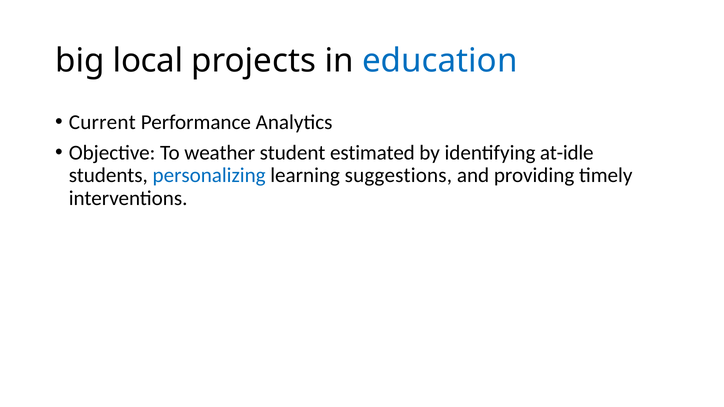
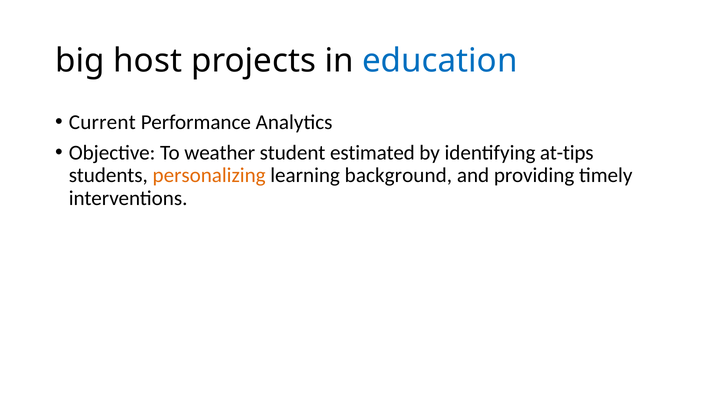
local: local -> host
at-idle: at-idle -> at-tips
personalizing colour: blue -> orange
suggestions: suggestions -> background
